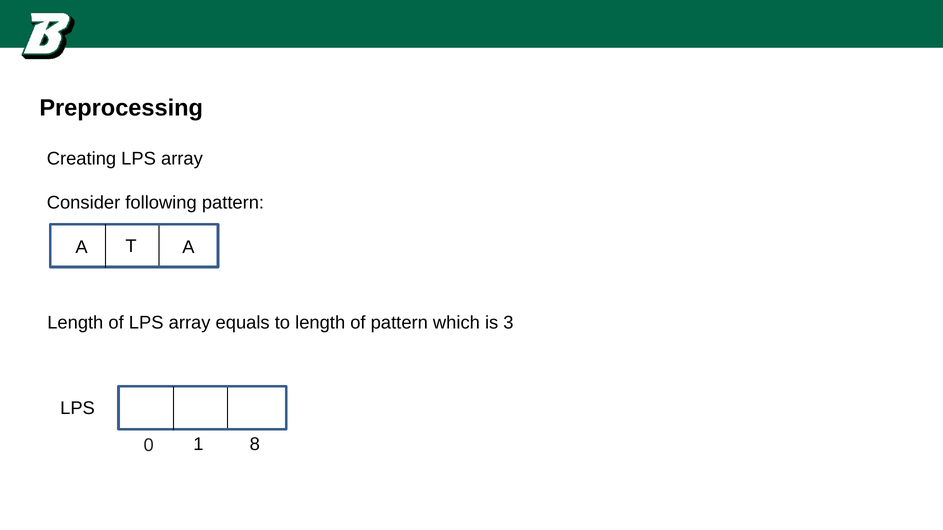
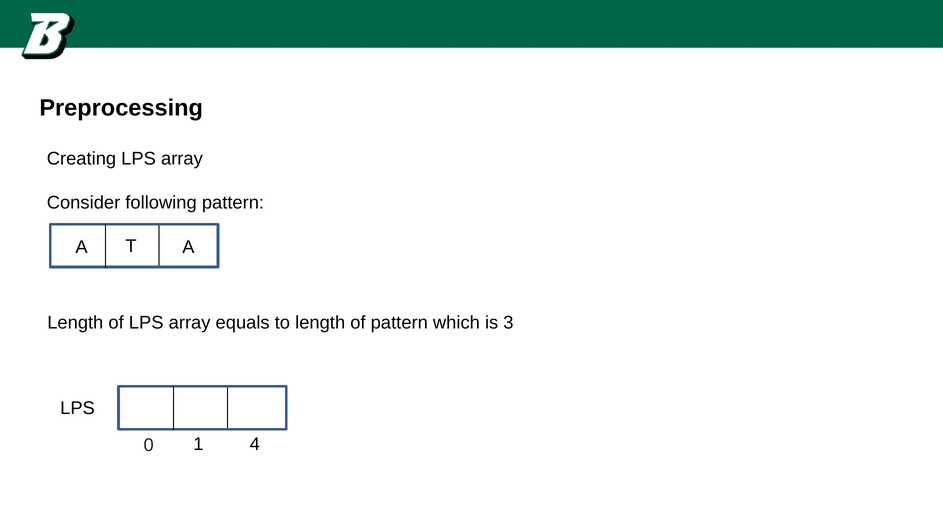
8: 8 -> 4
